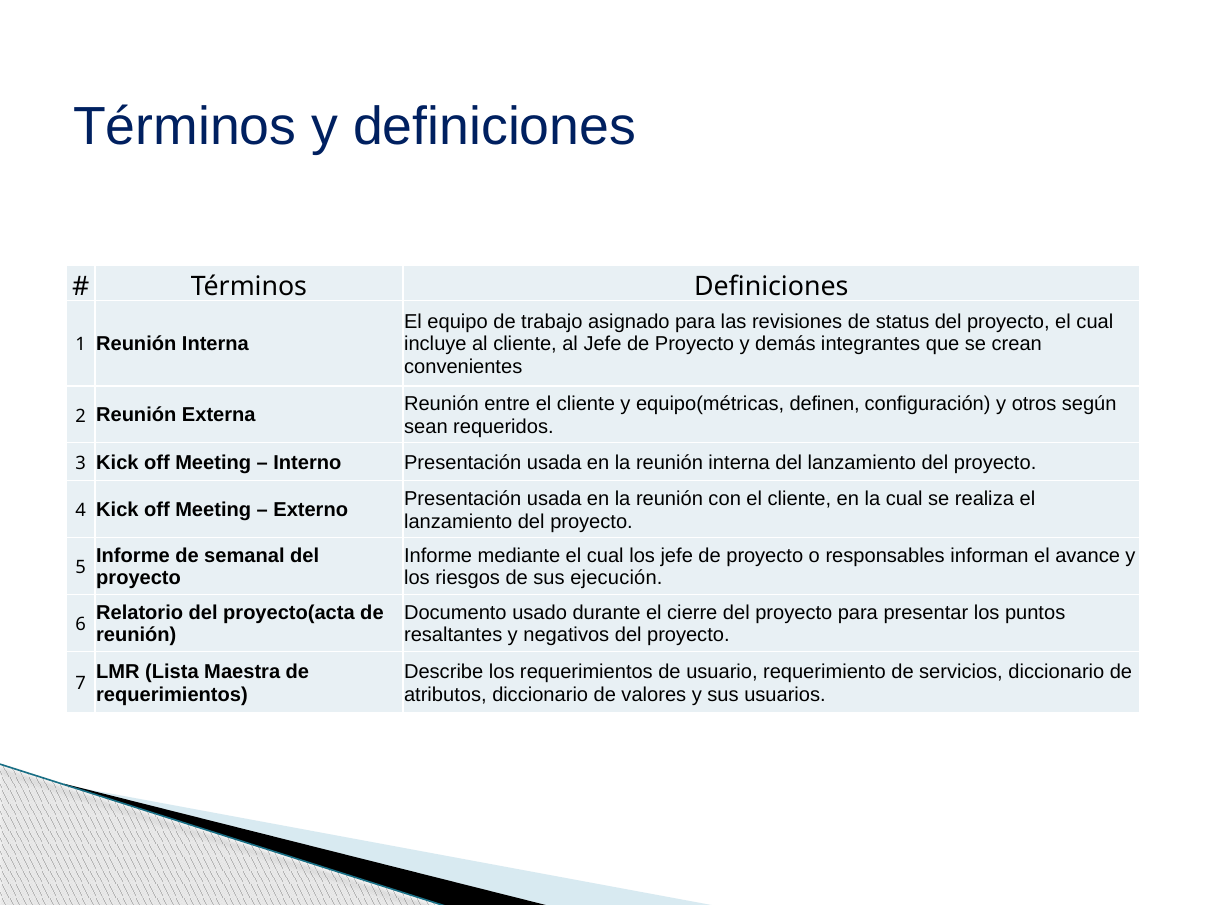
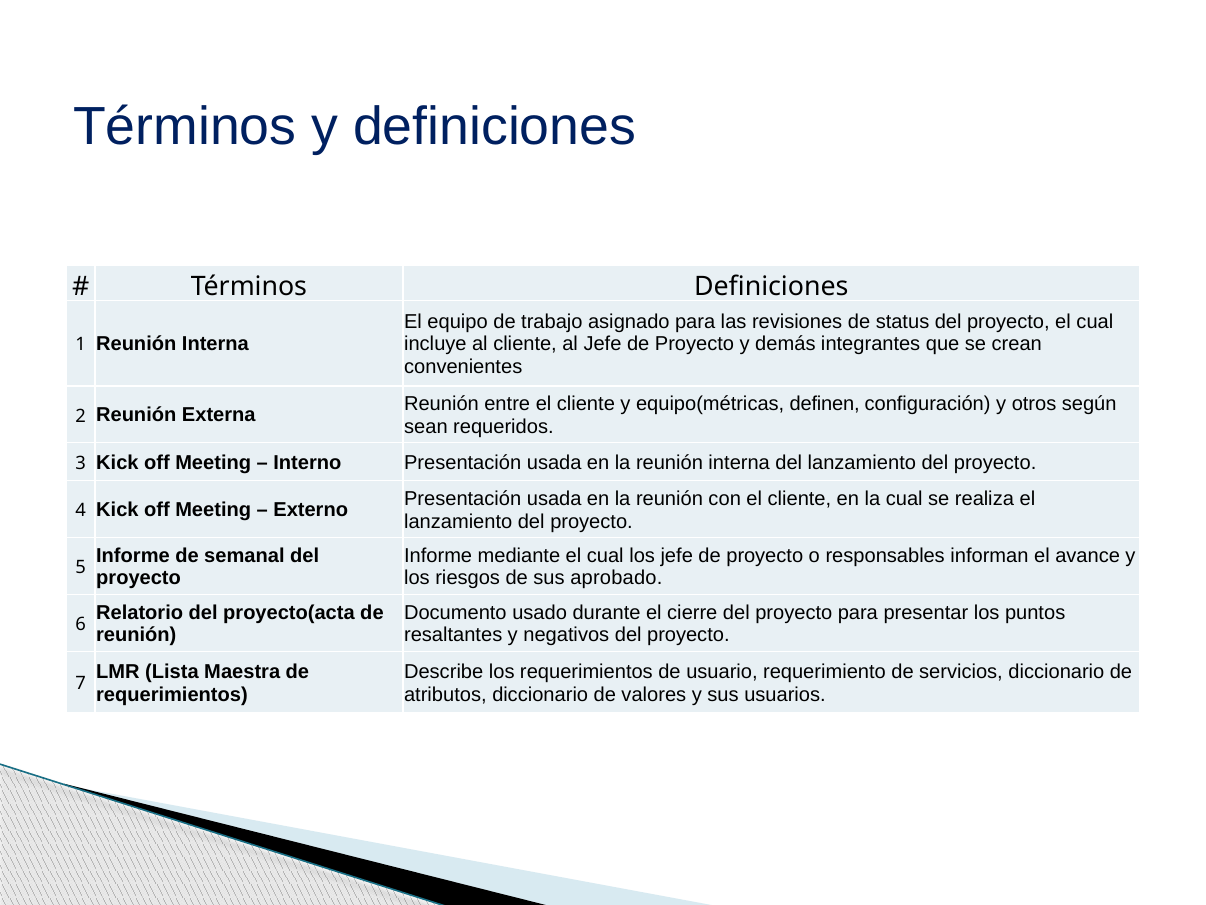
ejecución: ejecución -> aprobado
